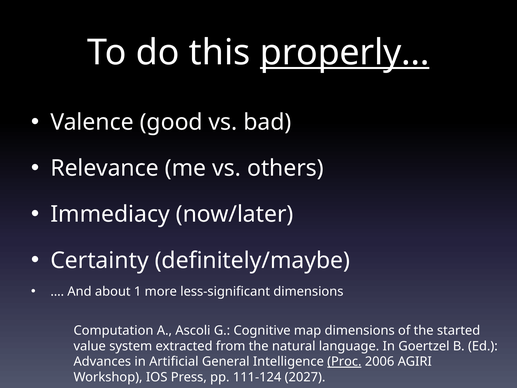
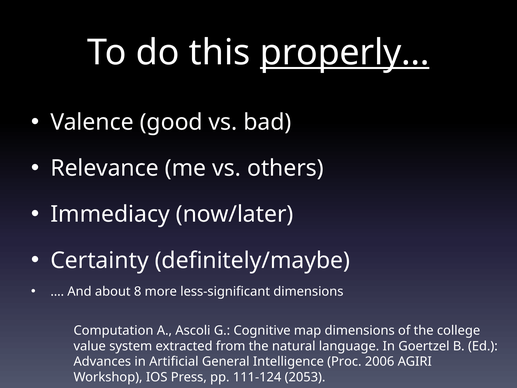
1: 1 -> 8
started: started -> college
Proc underline: present -> none
2027: 2027 -> 2053
